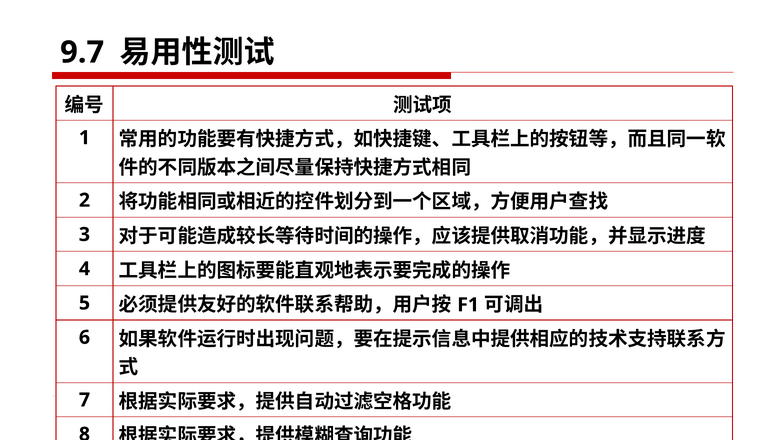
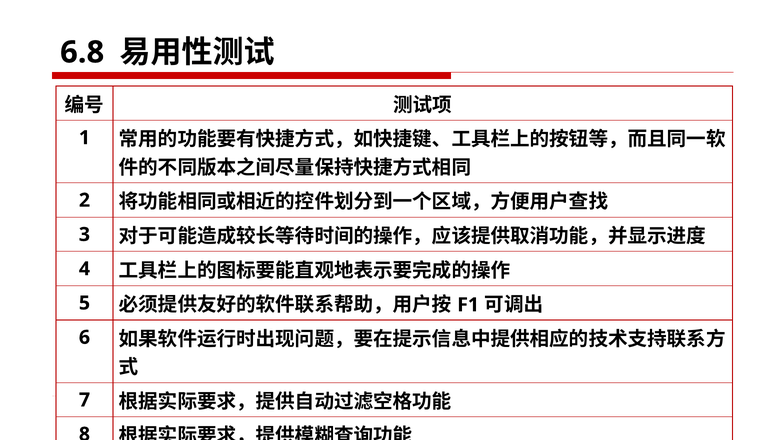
9.7: 9.7 -> 6.8
